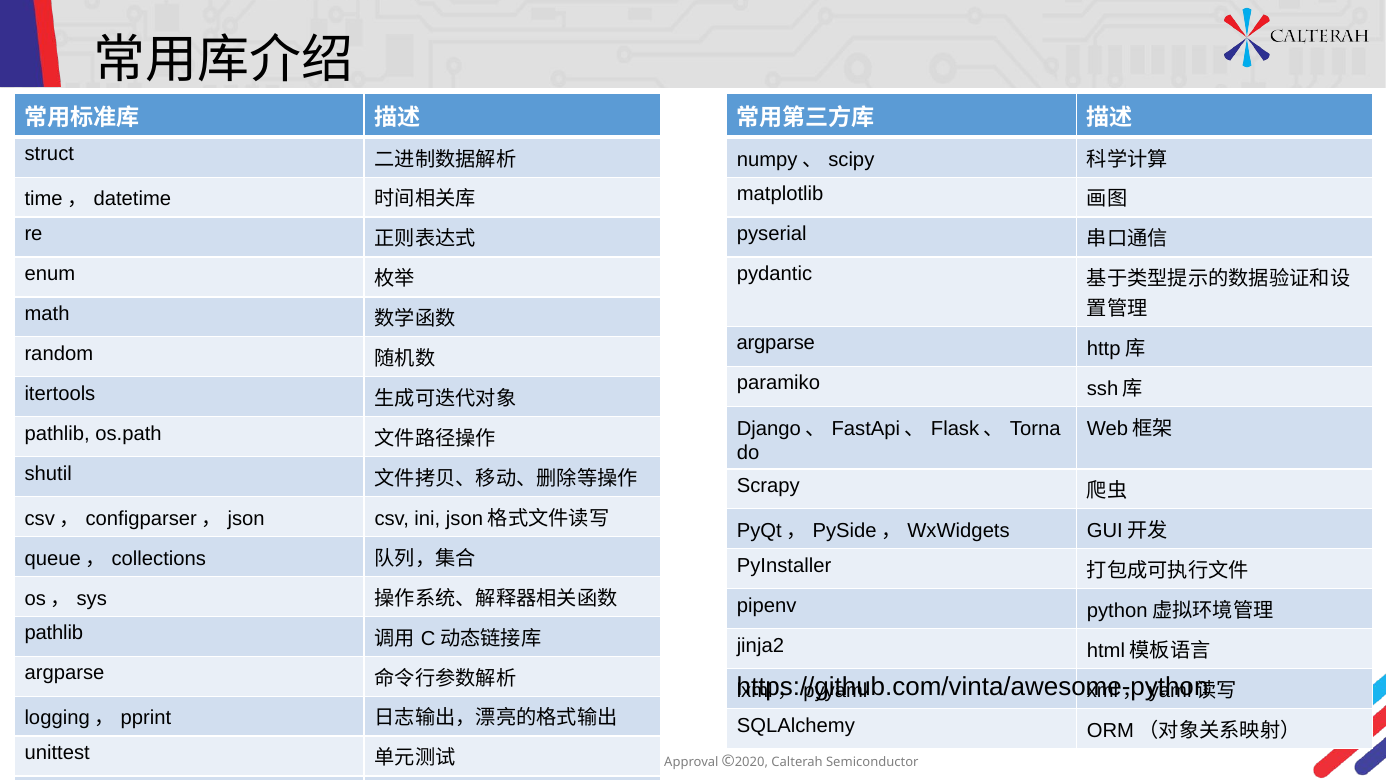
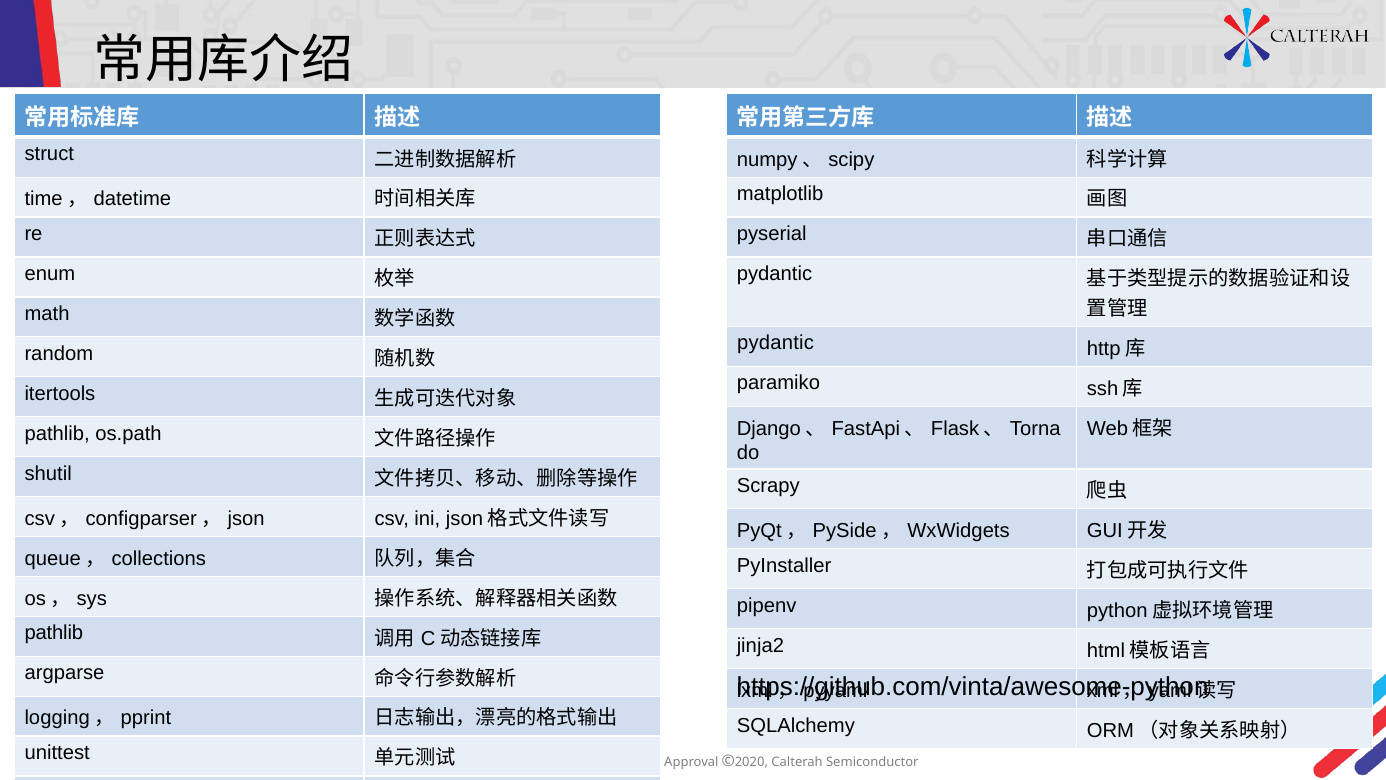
argparse at (776, 343): argparse -> pydantic
